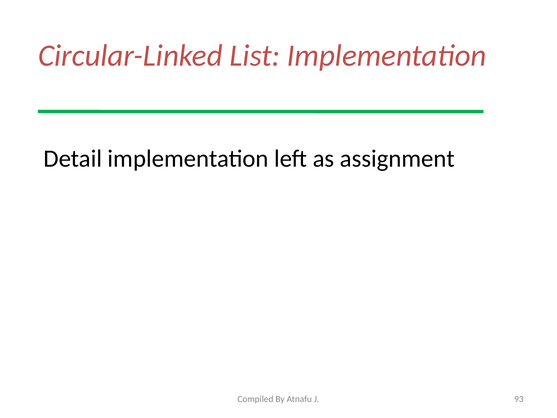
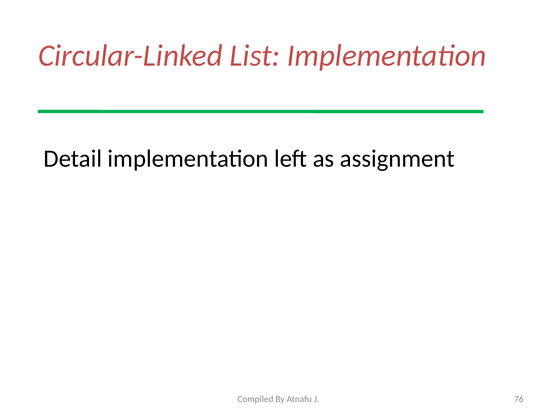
93: 93 -> 76
